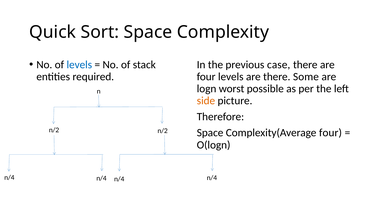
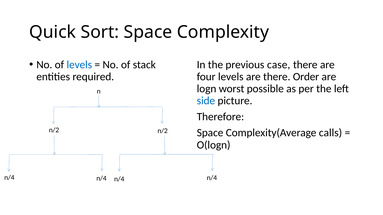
Some: Some -> Order
side colour: orange -> blue
Complexity(Average four: four -> calls
